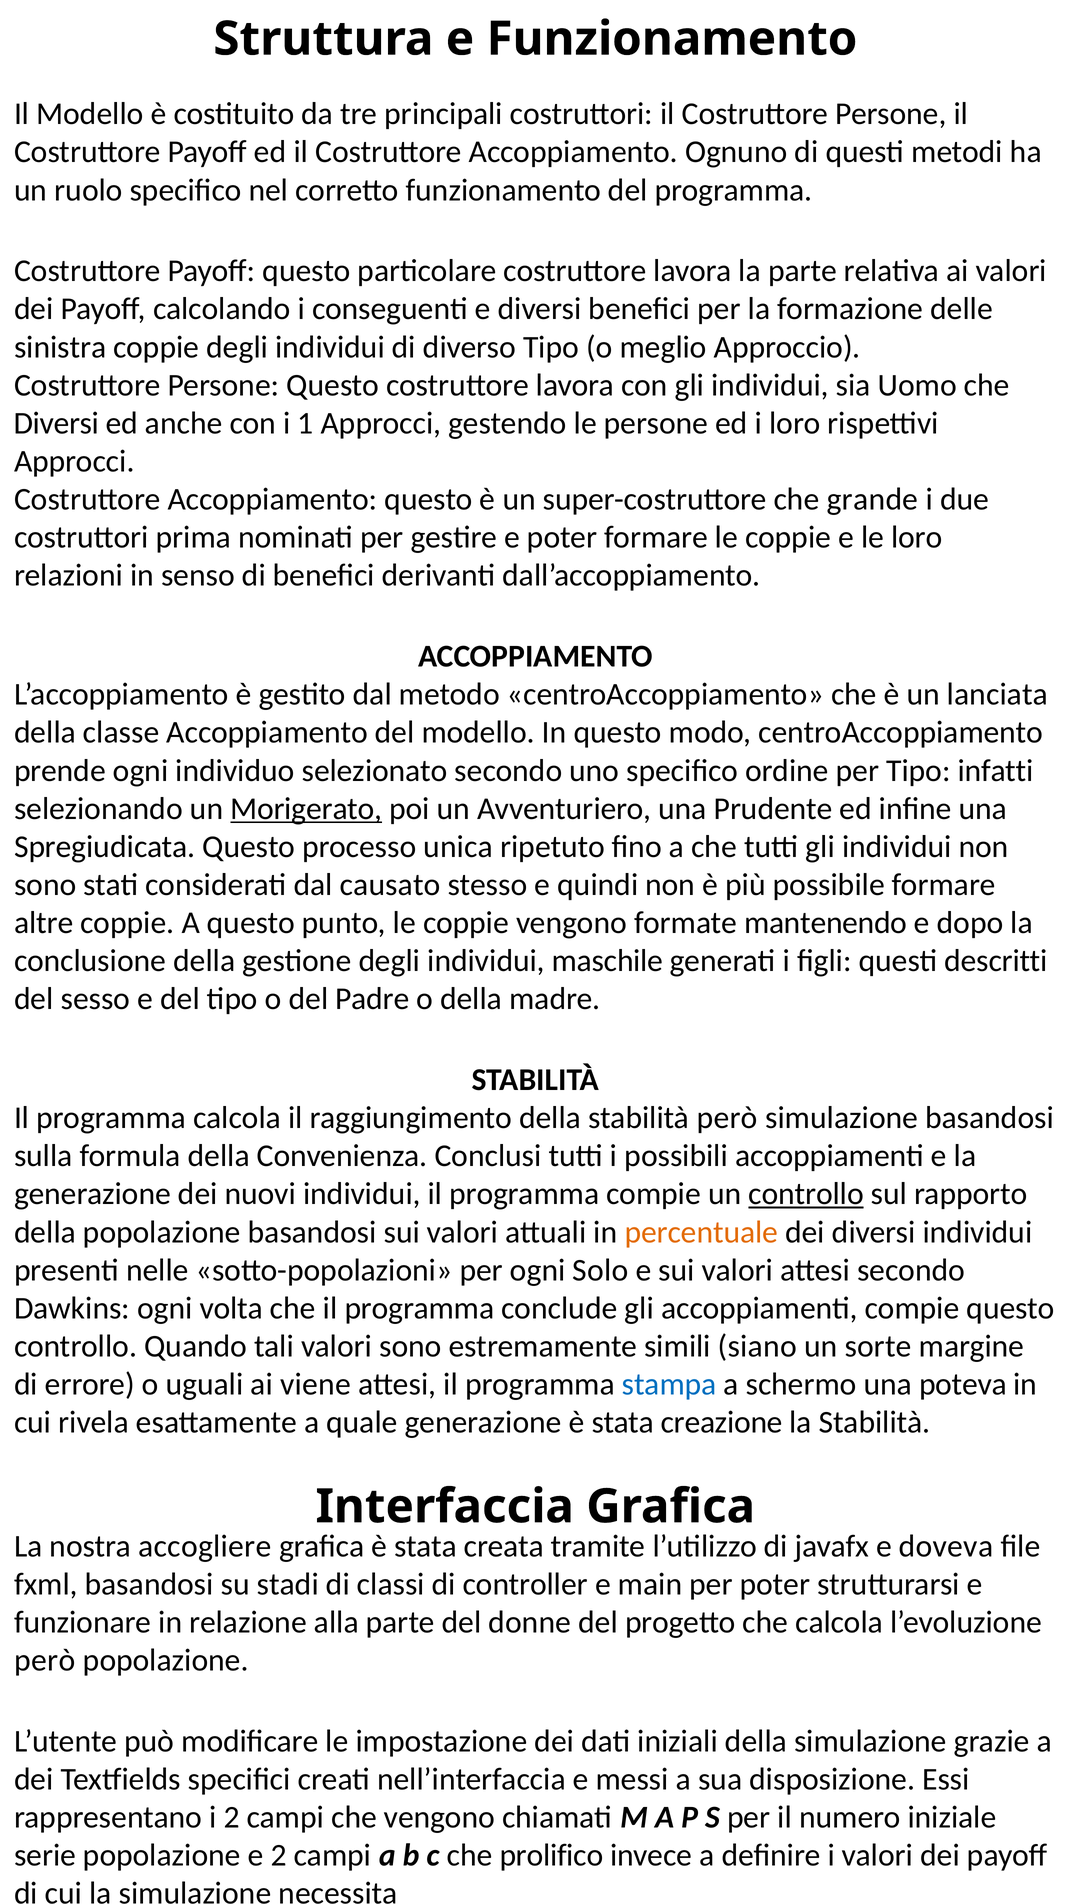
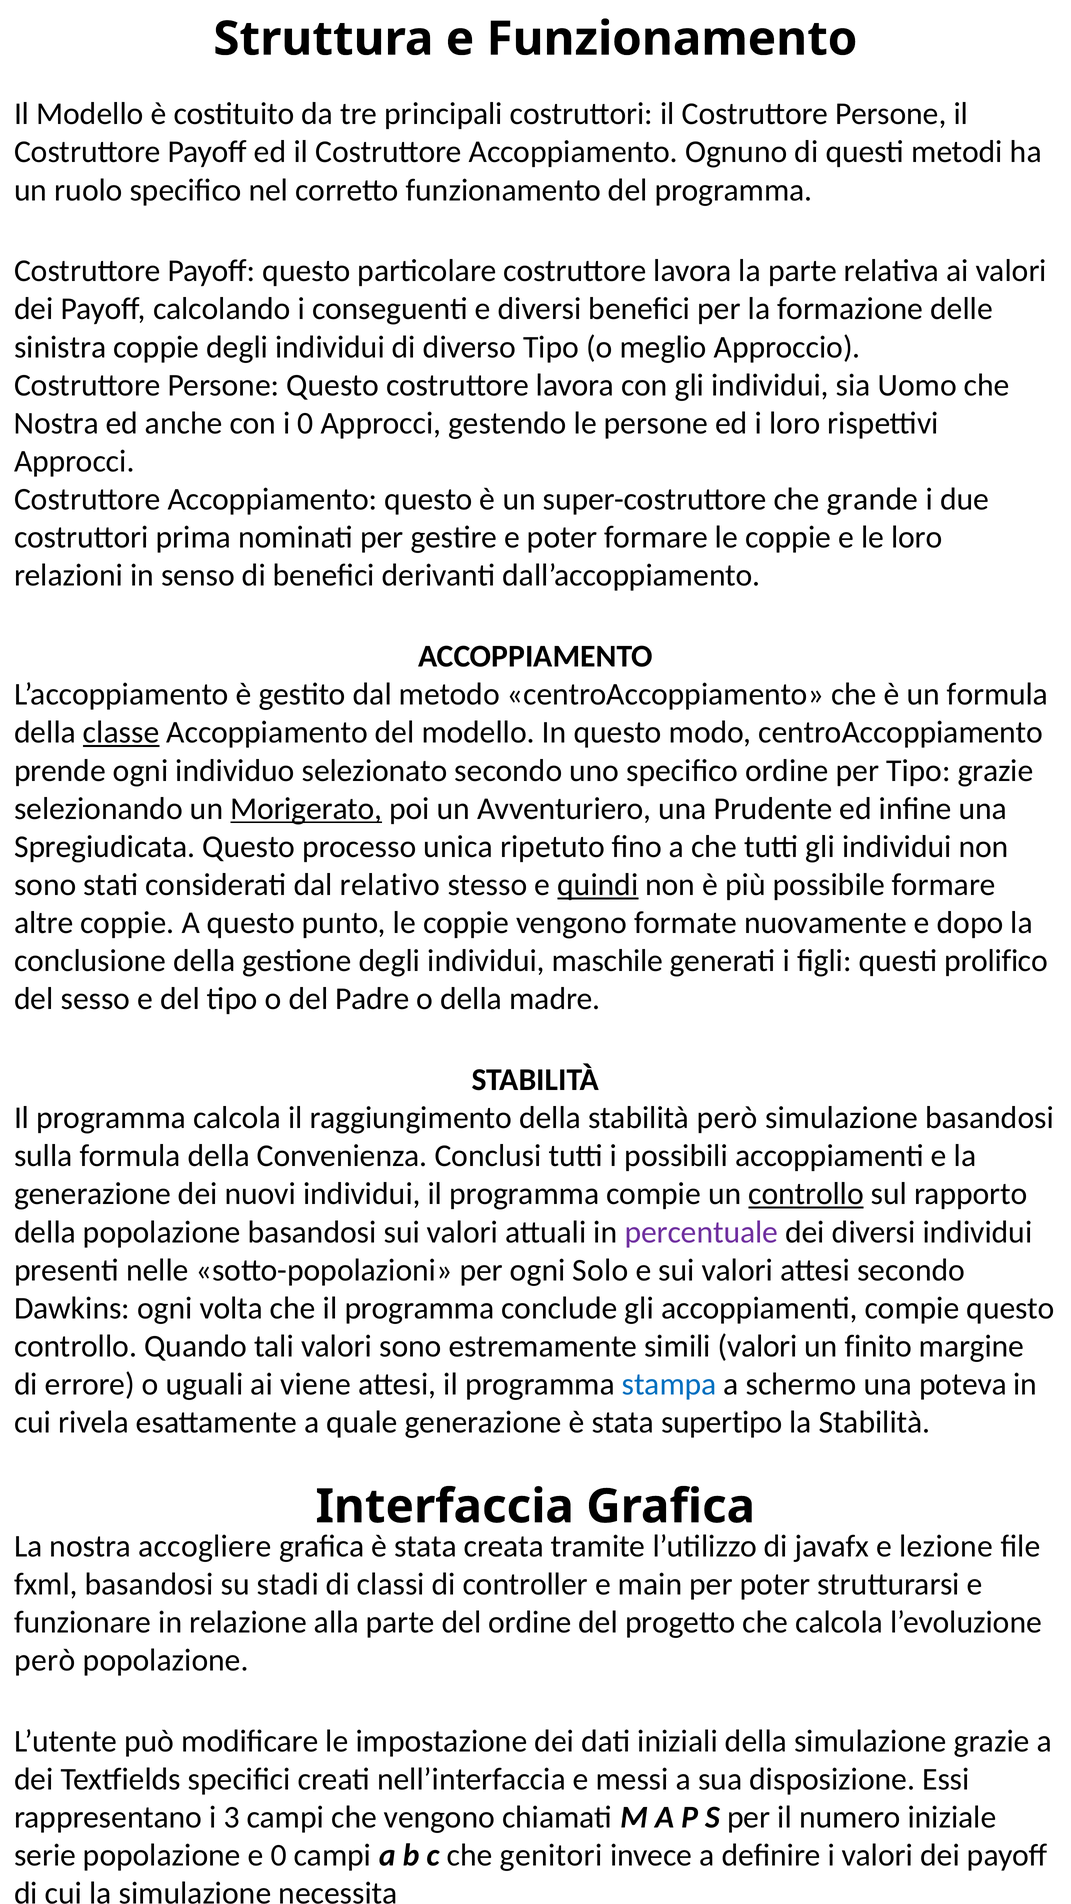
Diversi at (56, 423): Diversi -> Nostra
i 1: 1 -> 0
un lanciata: lanciata -> formula
classe underline: none -> present
Tipo infatti: infatti -> grazie
causato: causato -> relativo
quindi underline: none -> present
mantenendo: mantenendo -> nuovamente
descritti: descritti -> prolifico
percentuale colour: orange -> purple
simili siano: siano -> valori
sorte: sorte -> finito
creazione: creazione -> supertipo
doveva: doveva -> lezione
del donne: donne -> ordine
i 2: 2 -> 3
e 2: 2 -> 0
prolifico: prolifico -> genitori
